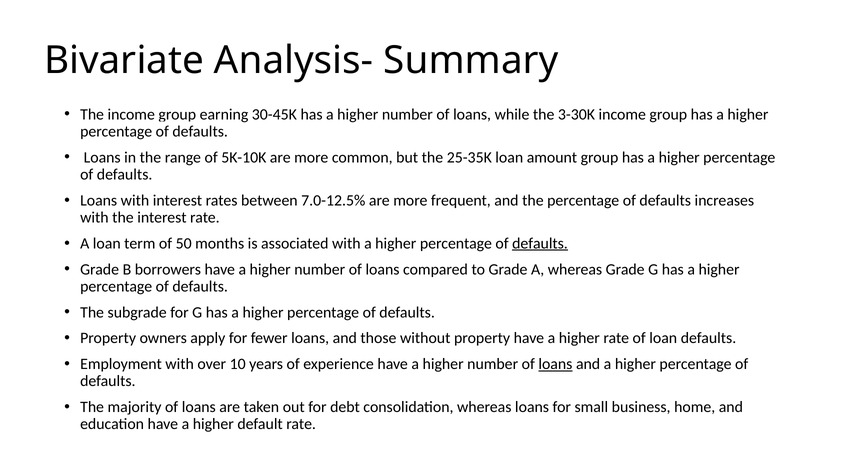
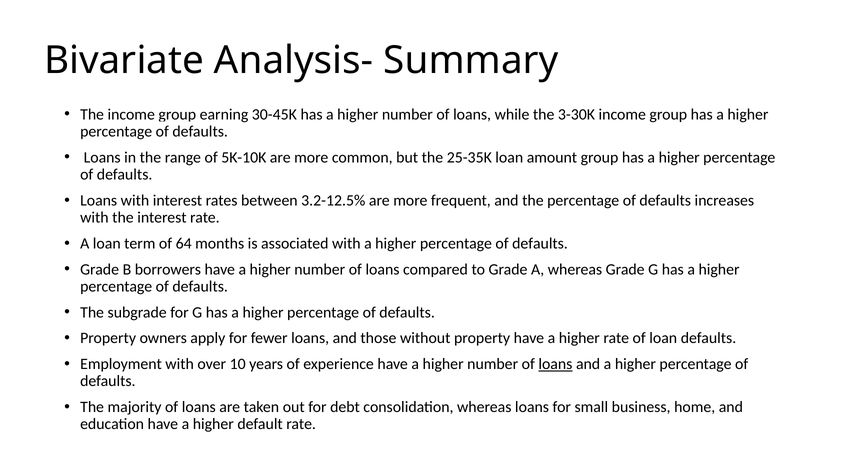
7.0-12.5%: 7.0-12.5% -> 3.2-12.5%
50: 50 -> 64
defaults at (540, 243) underline: present -> none
